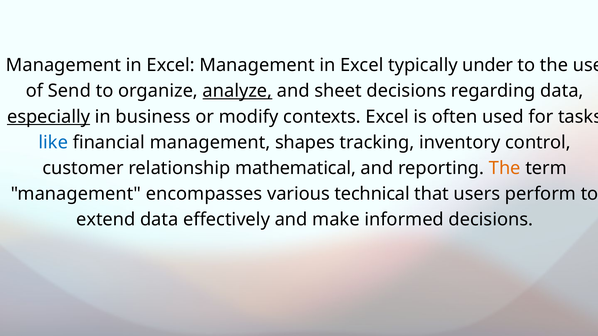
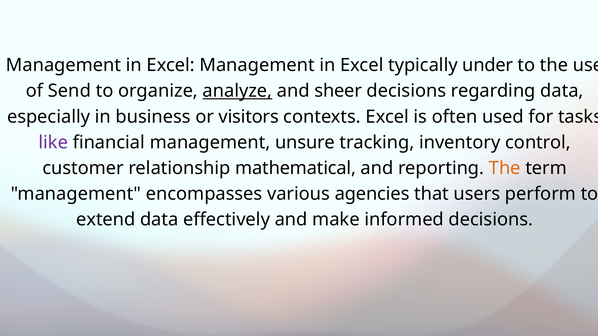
sheet: sheet -> sheer
especially underline: present -> none
modify: modify -> visitors
like colour: blue -> purple
shapes: shapes -> unsure
technical: technical -> agencies
